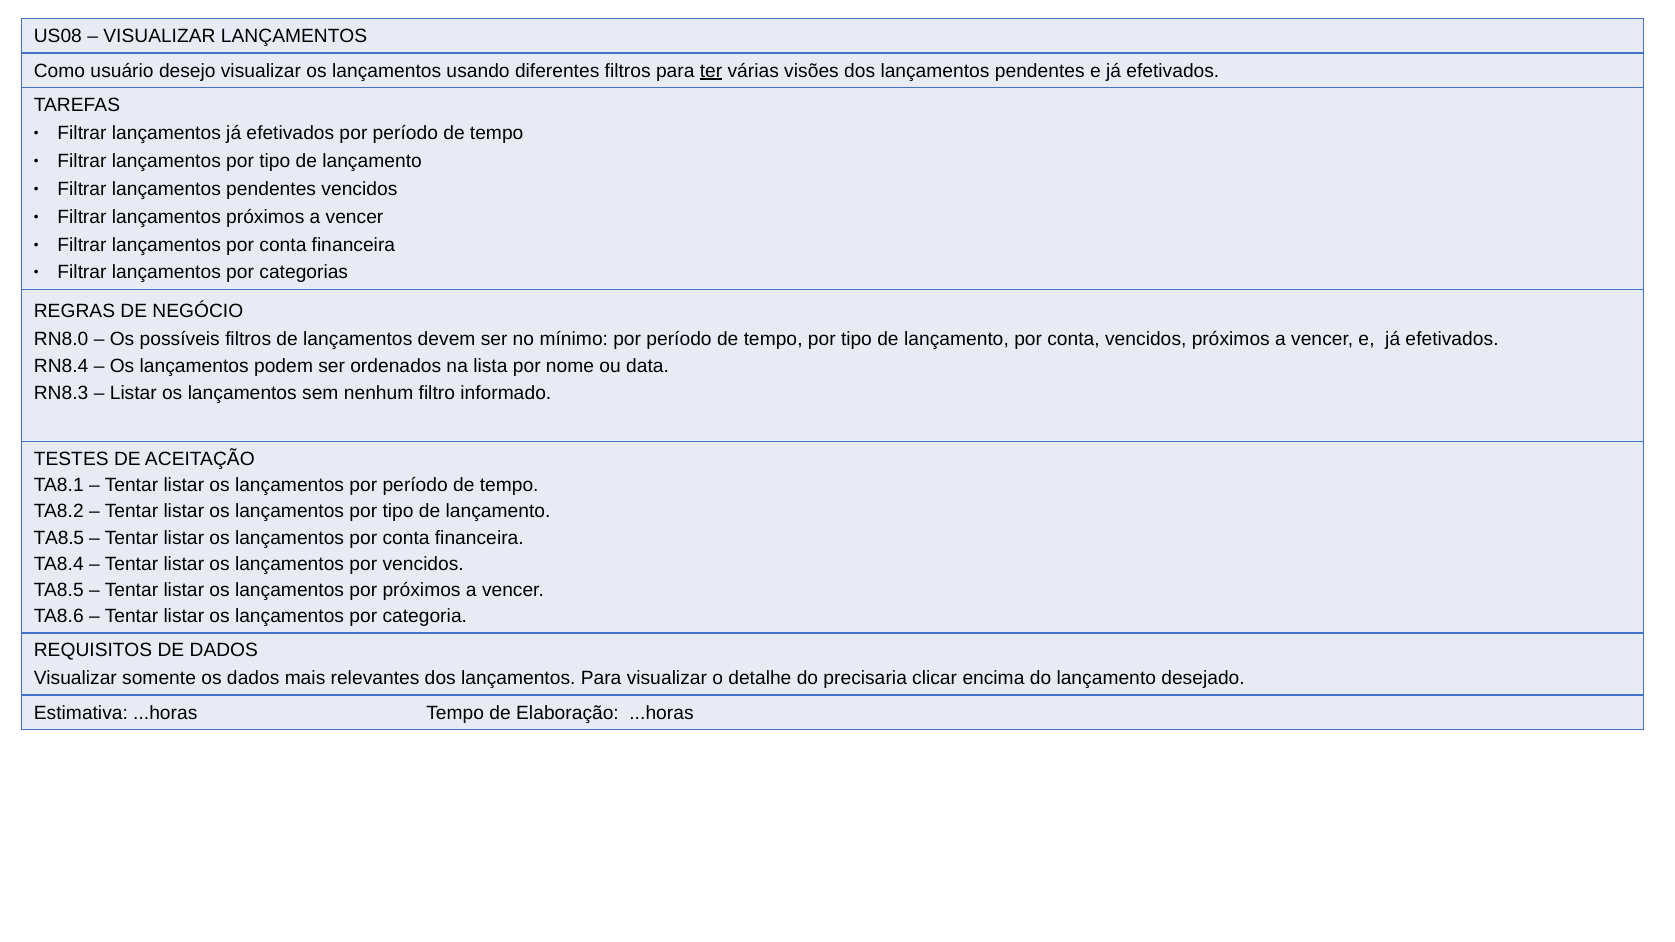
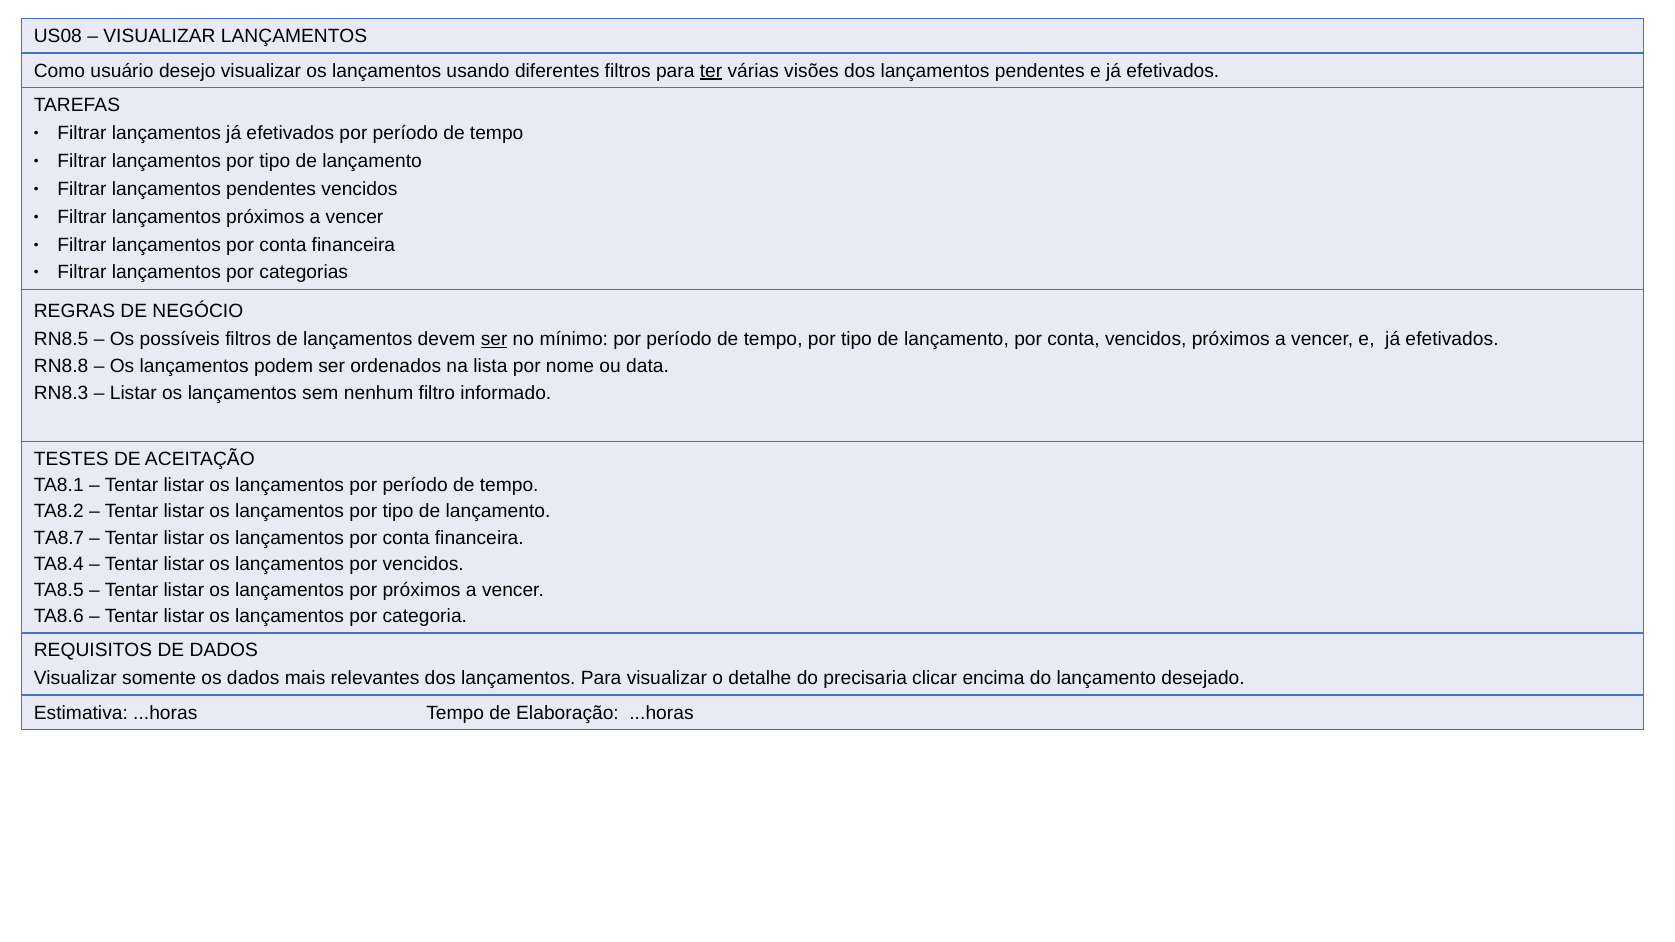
RN8.0: RN8.0 -> RN8.5
ser at (494, 339) underline: none -> present
RN8.4: RN8.4 -> RN8.8
TA8.5 at (59, 538): TA8.5 -> TA8.7
